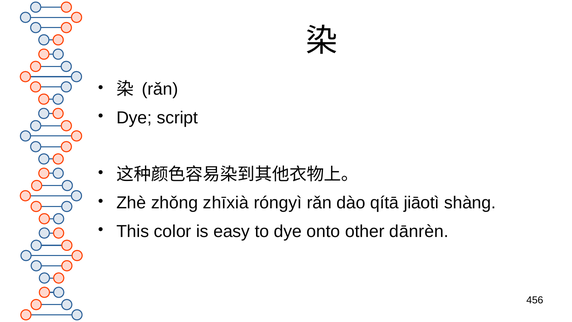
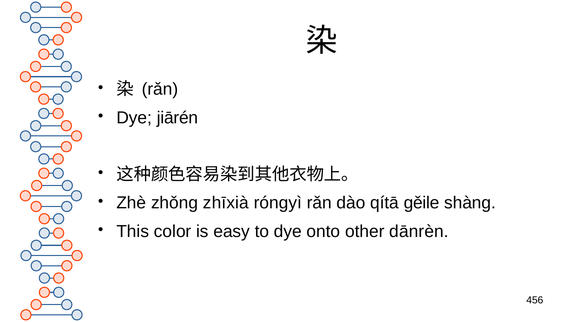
script: script -> jiārén
jiāotì: jiāotì -> gěile
